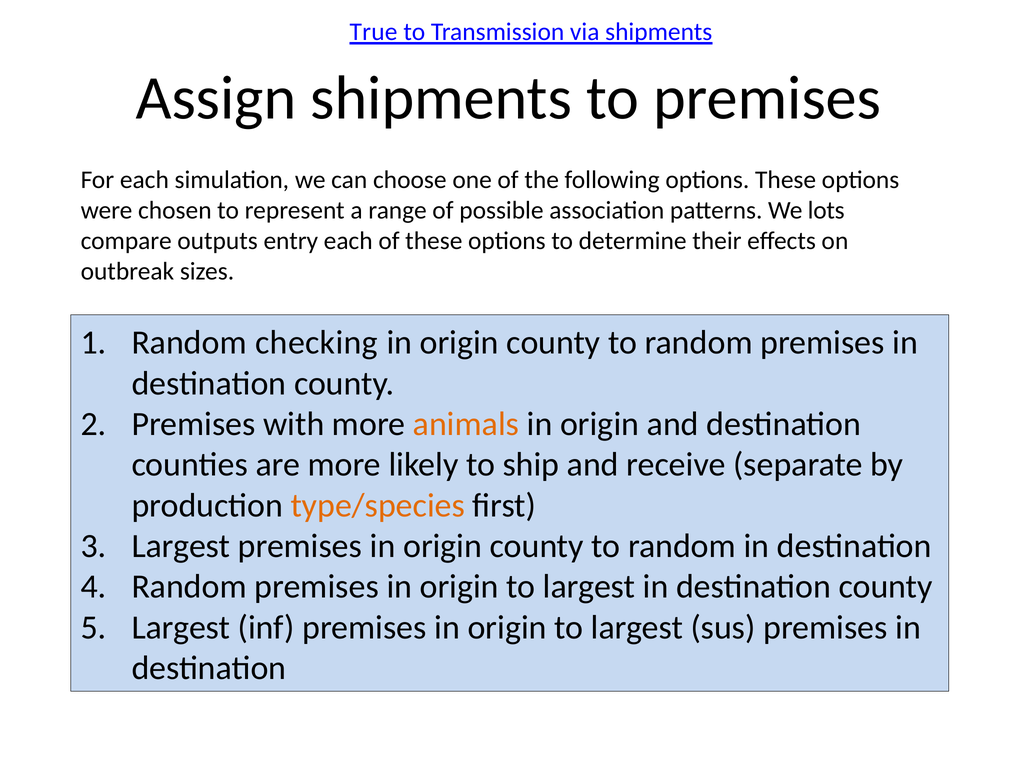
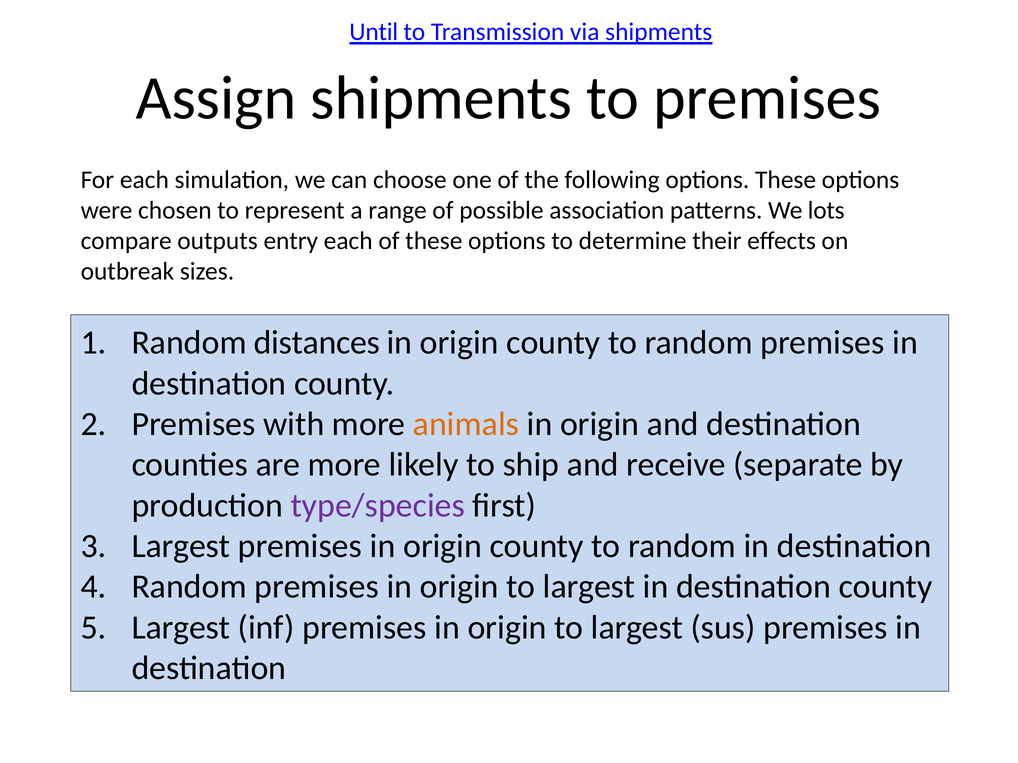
True: True -> Until
checking: checking -> distances
type/species colour: orange -> purple
